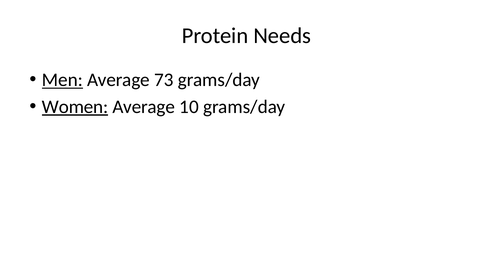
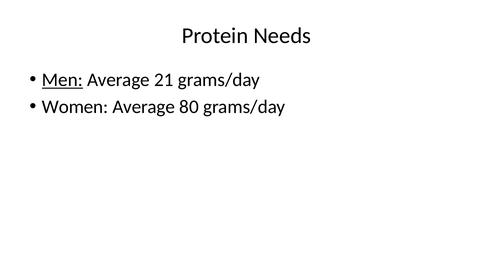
73: 73 -> 21
Women underline: present -> none
10: 10 -> 80
